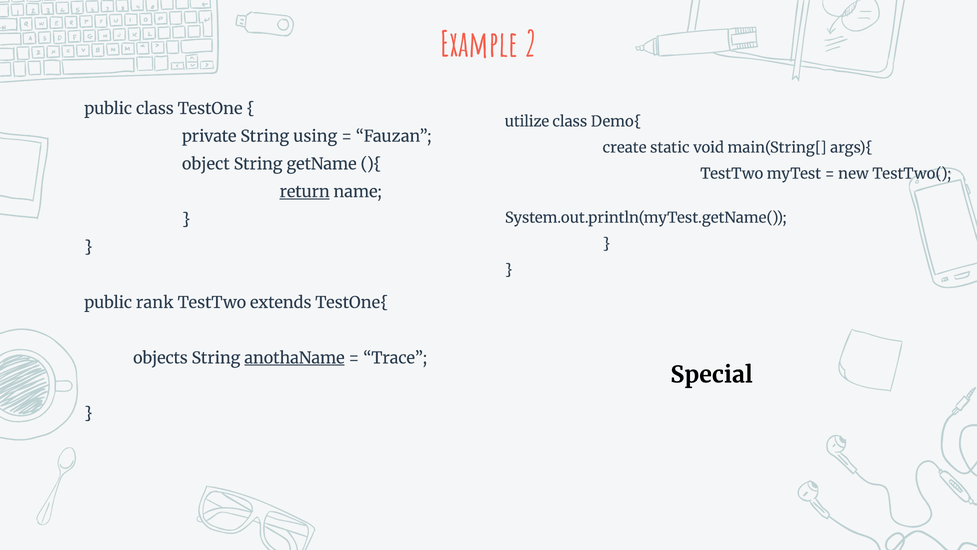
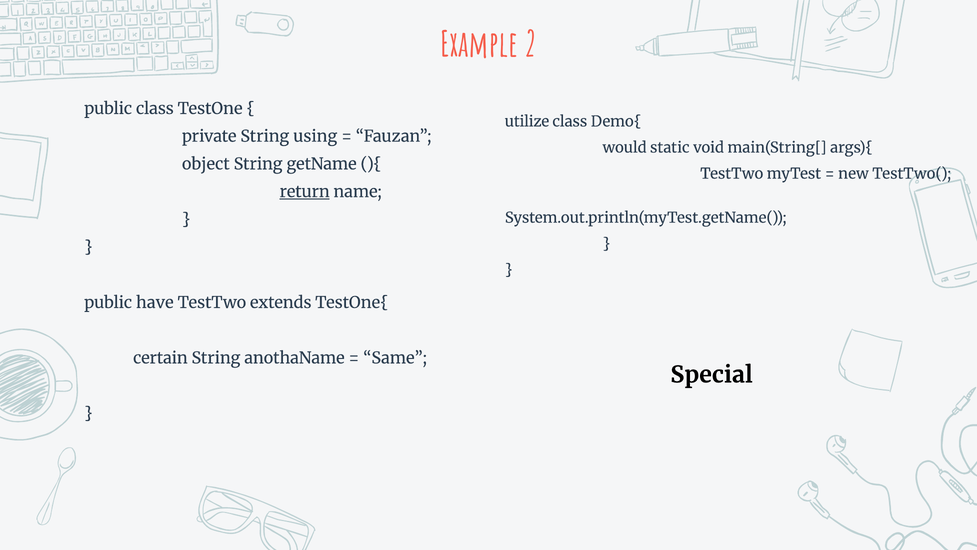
create: create -> would
rank: rank -> have
objects: objects -> certain
anothaName underline: present -> none
Trace: Trace -> Same
